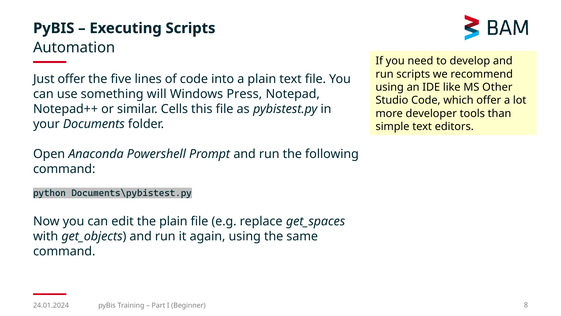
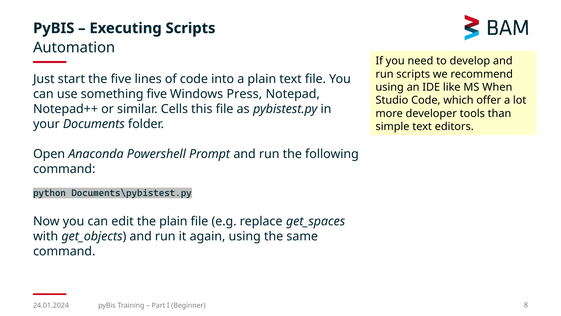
Just offer: offer -> start
Other: Other -> When
something will: will -> five
